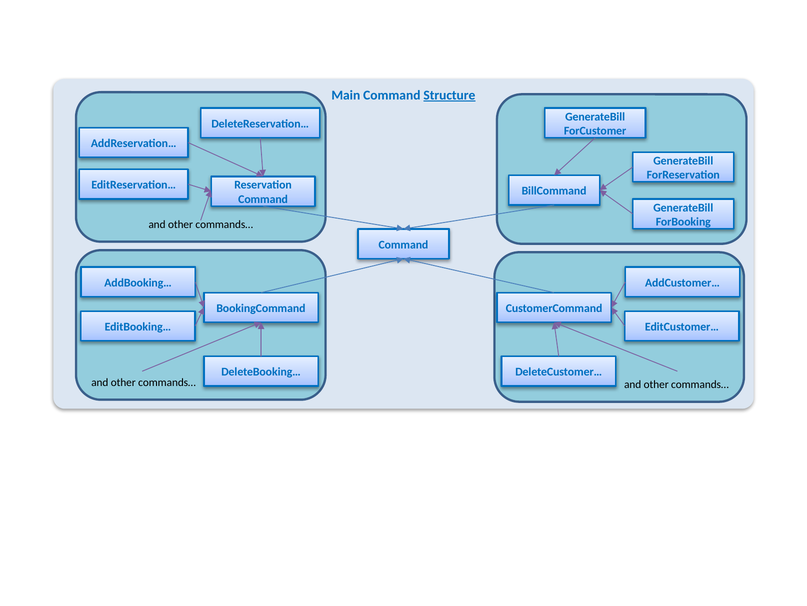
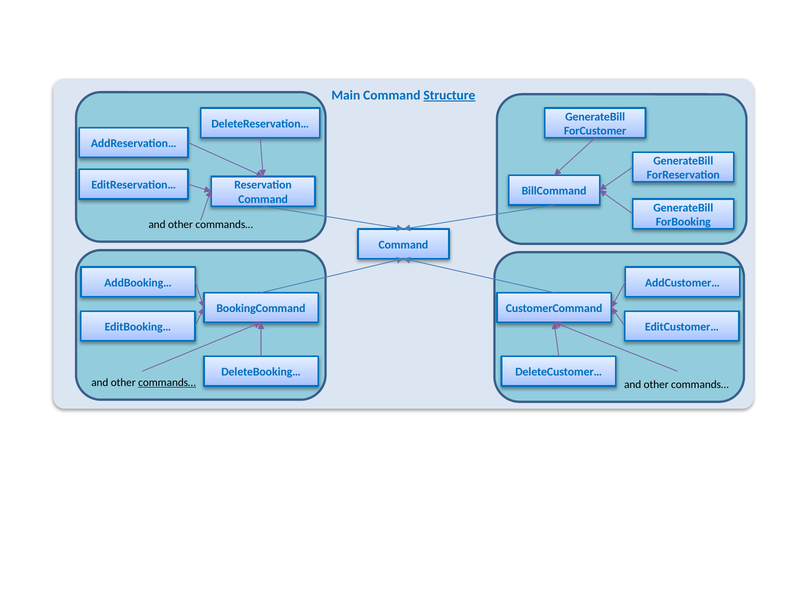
commands… at (167, 382) underline: none -> present
